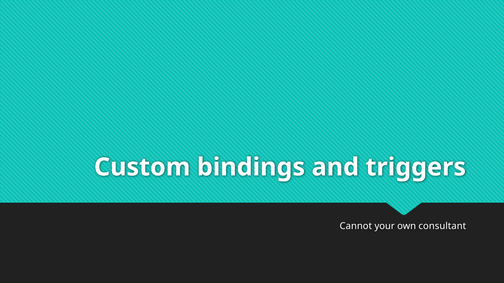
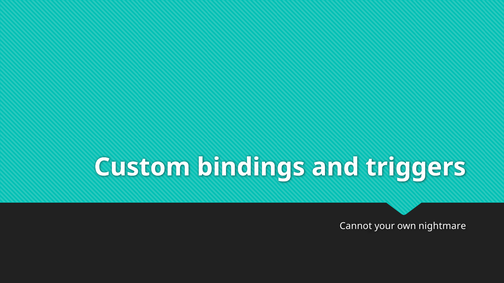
consultant: consultant -> nightmare
